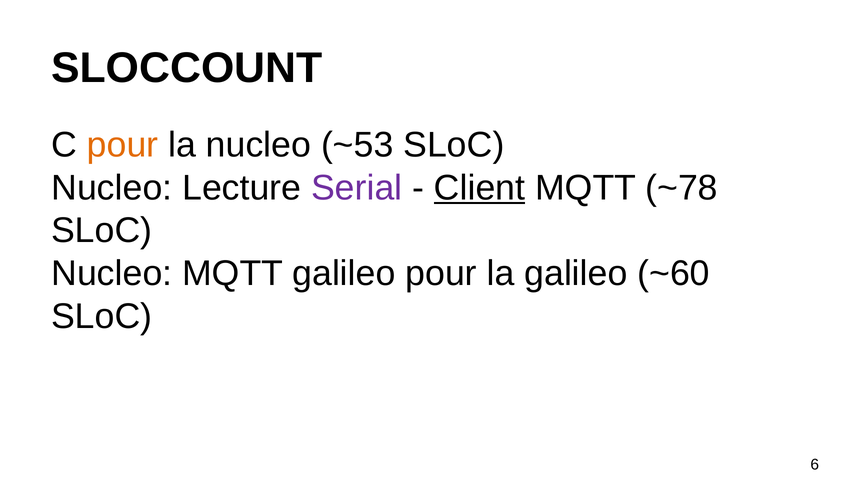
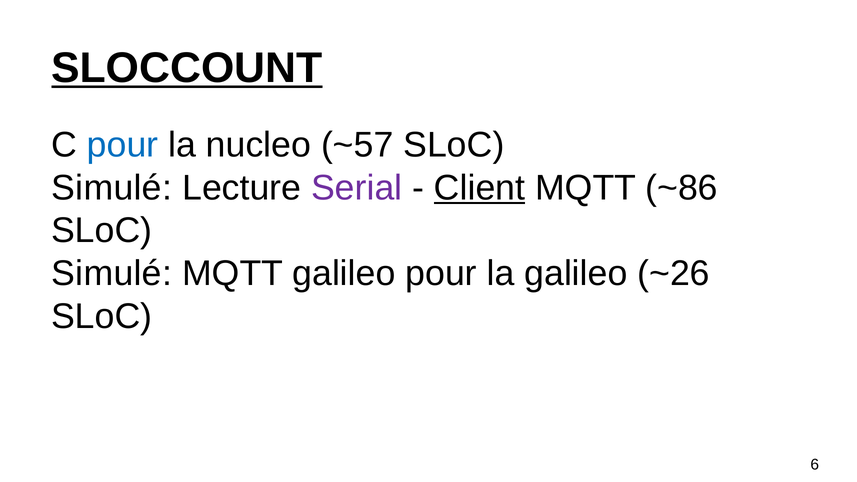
SLOCCOUNT underline: none -> present
pour at (123, 145) colour: orange -> blue
~53: ~53 -> ~57
Nucleo at (112, 188): Nucleo -> Simulé
~78: ~78 -> ~86
Nucleo at (112, 273): Nucleo -> Simulé
~60: ~60 -> ~26
